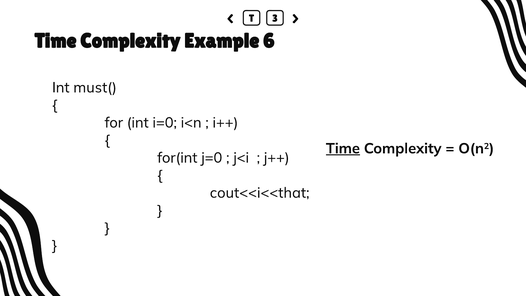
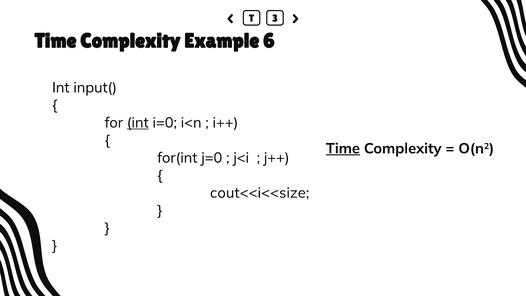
must(: must( -> input(
int at (138, 123) underline: none -> present
cout<<i<<that: cout<<i<<that -> cout<<i<<size
